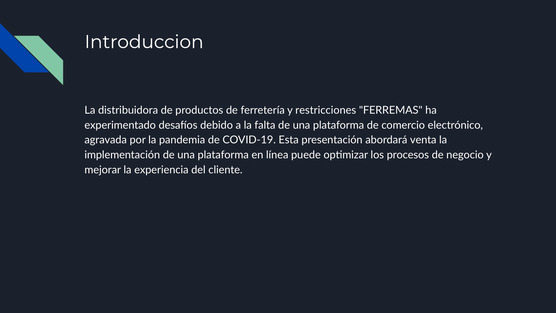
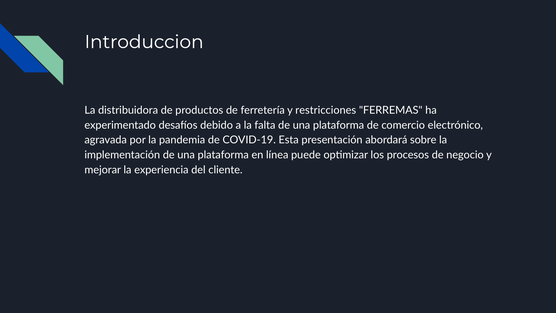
venta: venta -> sobre
